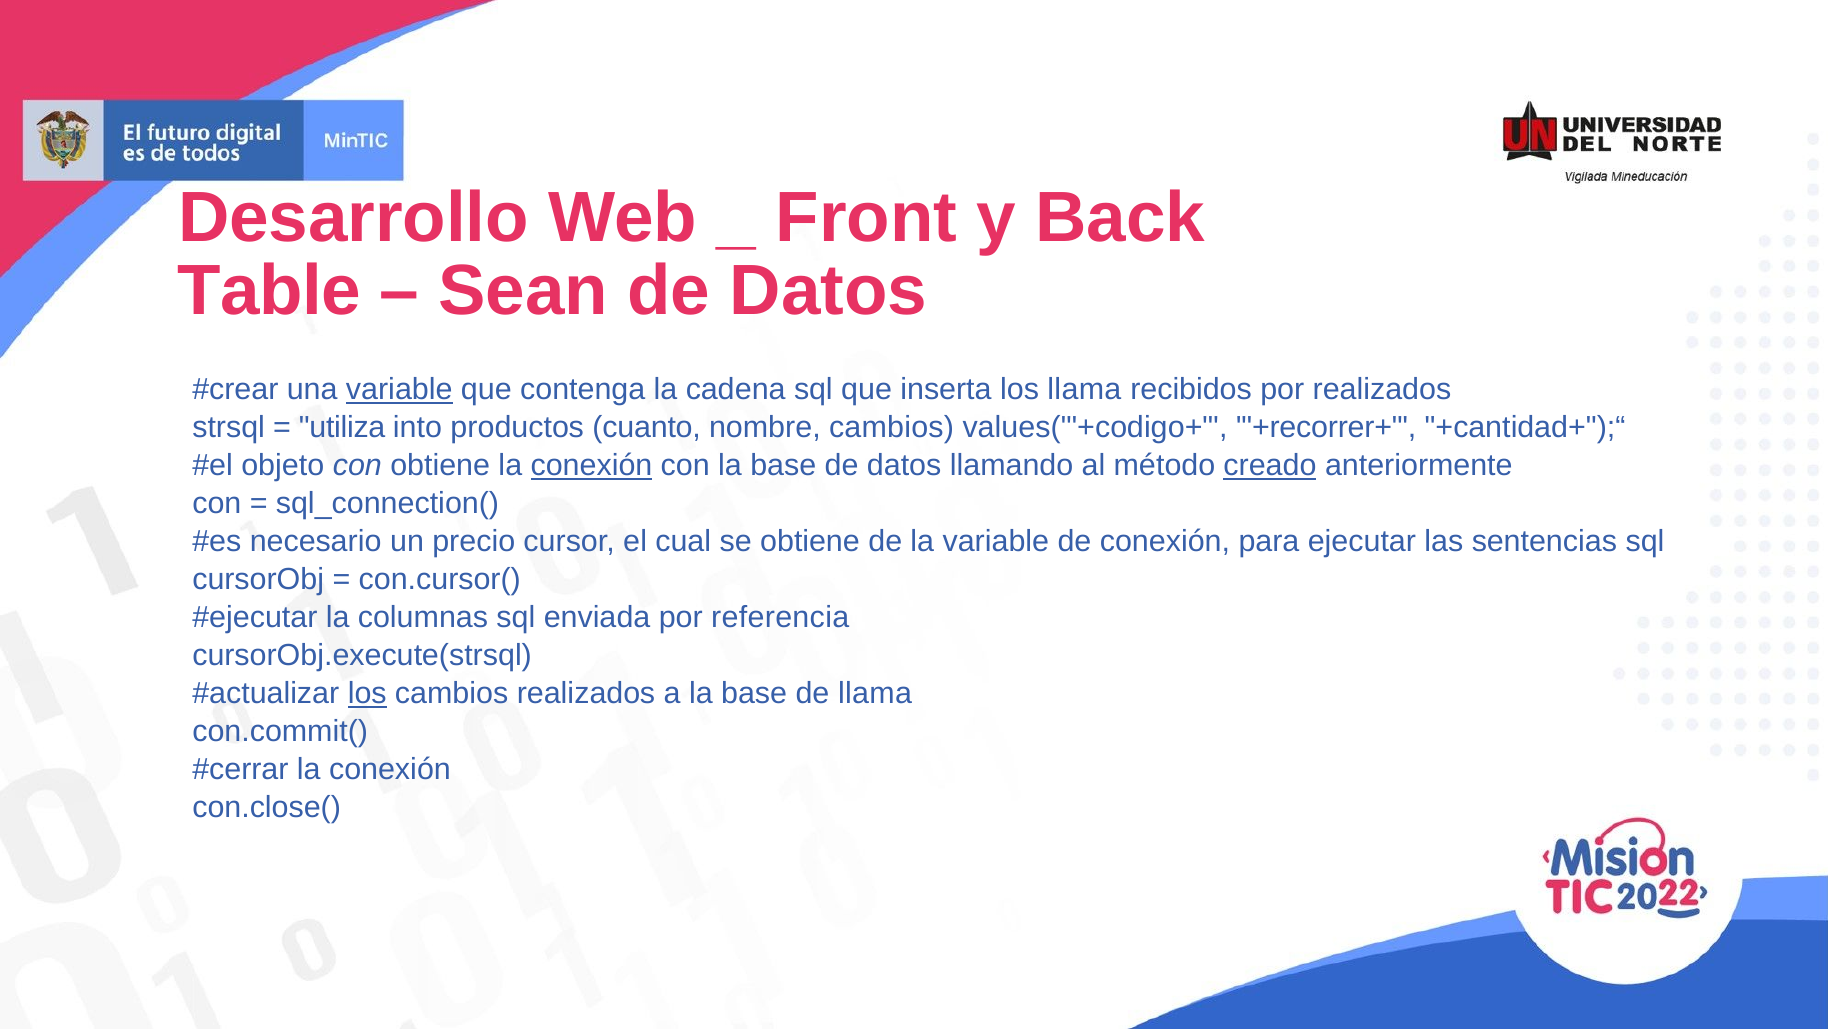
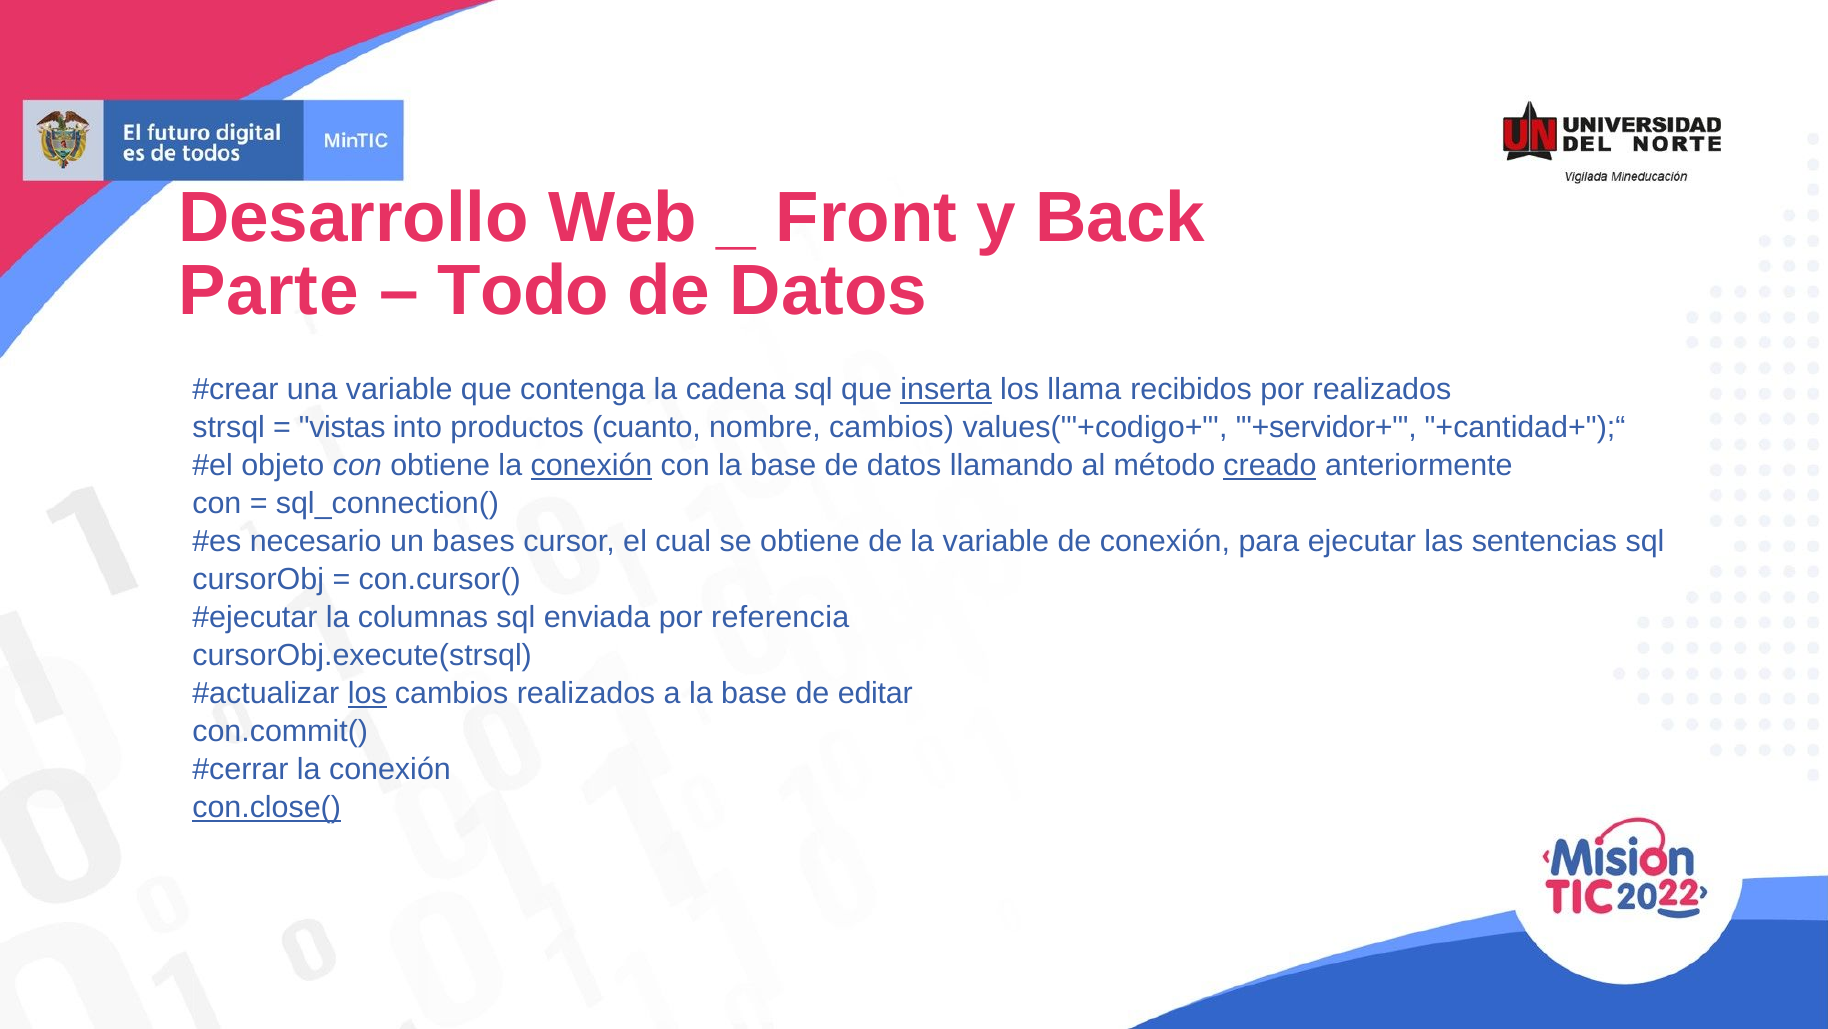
Table: Table -> Parte
Sean: Sean -> Todo
variable at (399, 389) underline: present -> none
inserta underline: none -> present
utiliza: utiliza -> vistas
+recorrer+: +recorrer+ -> +servidor+
precio: precio -> bases
de llama: llama -> editar
con.close( underline: none -> present
